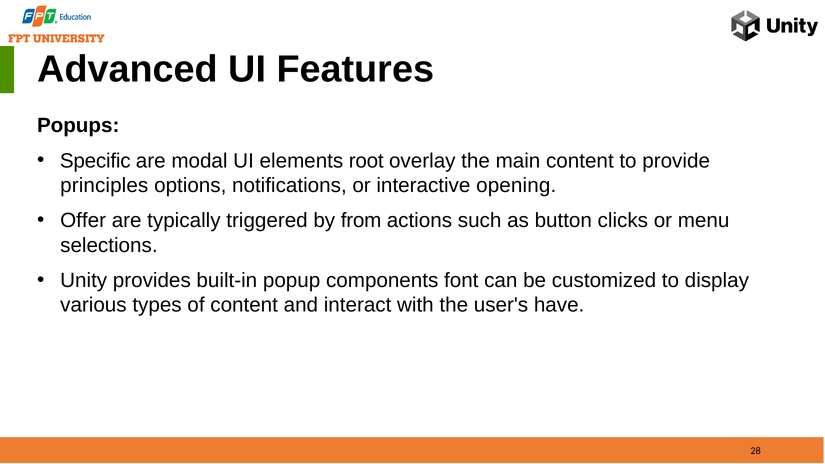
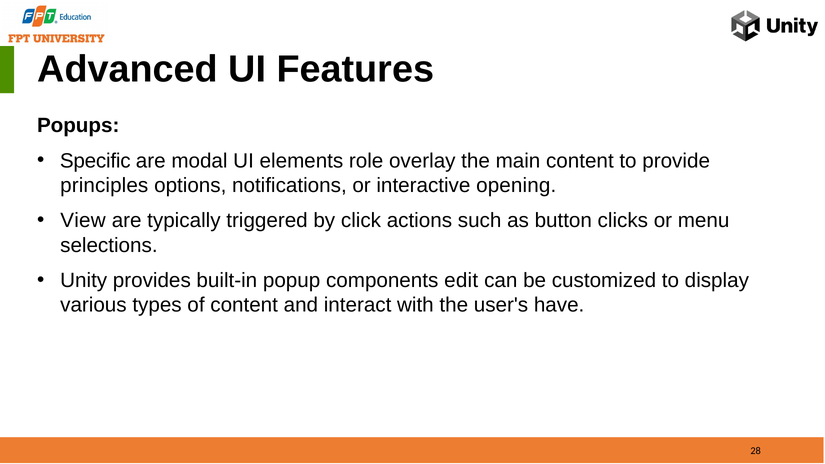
root: root -> role
Offer: Offer -> View
from: from -> click
font: font -> edit
